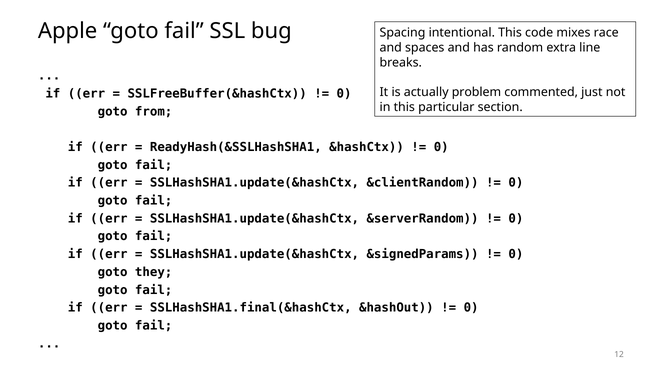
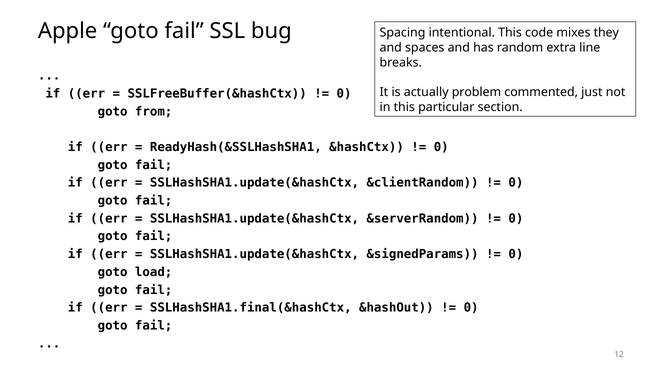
race: race -> they
they: they -> load
